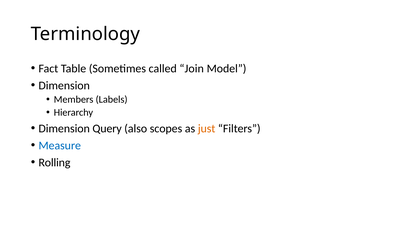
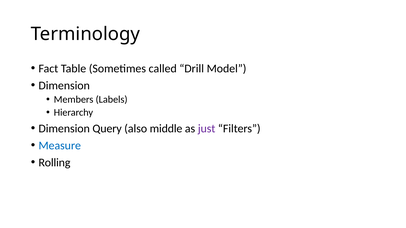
Join: Join -> Drill
scopes: scopes -> middle
just colour: orange -> purple
